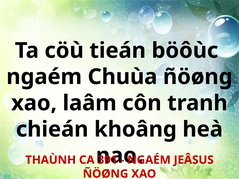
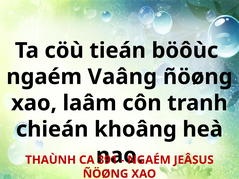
Chuùa: Chuùa -> Vaâng
